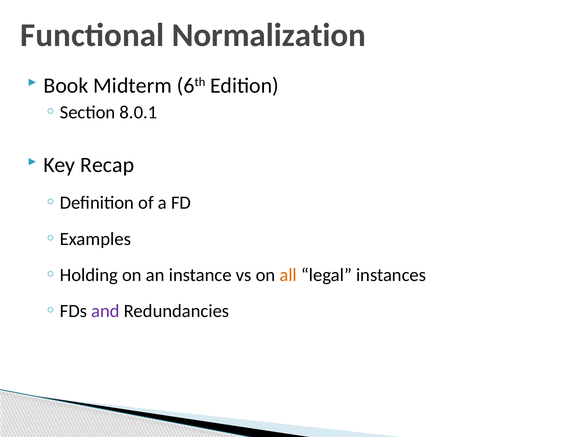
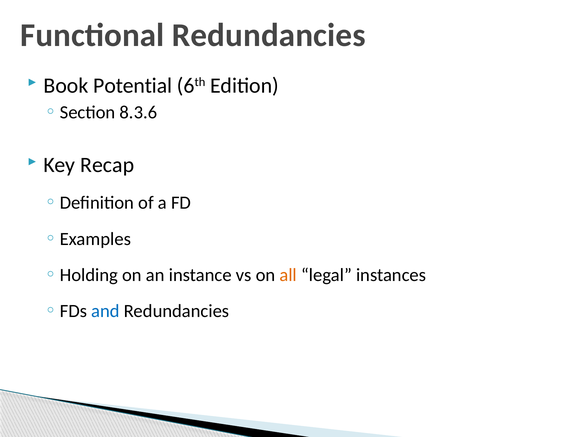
Functional Normalization: Normalization -> Redundancies
Midterm: Midterm -> Potential
8.0.1: 8.0.1 -> 8.3.6
and colour: purple -> blue
